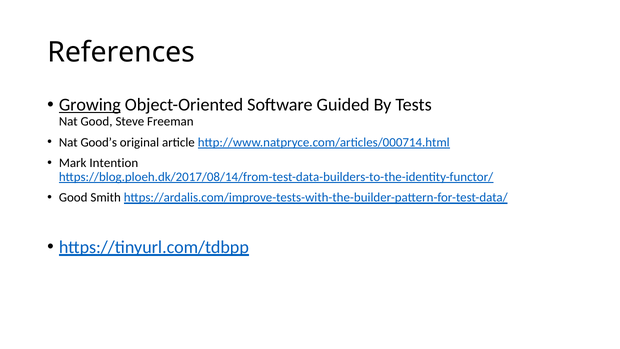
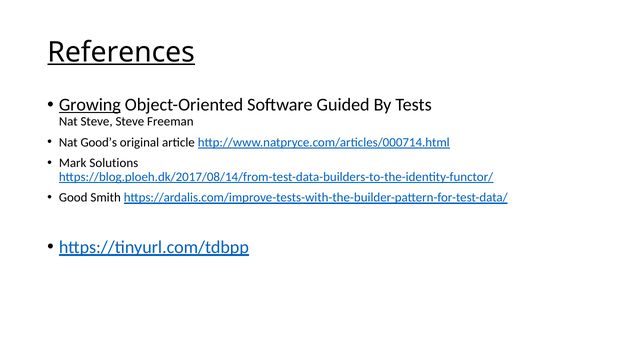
References underline: none -> present
Nat Good: Good -> Steve
Intention: Intention -> Solutions
